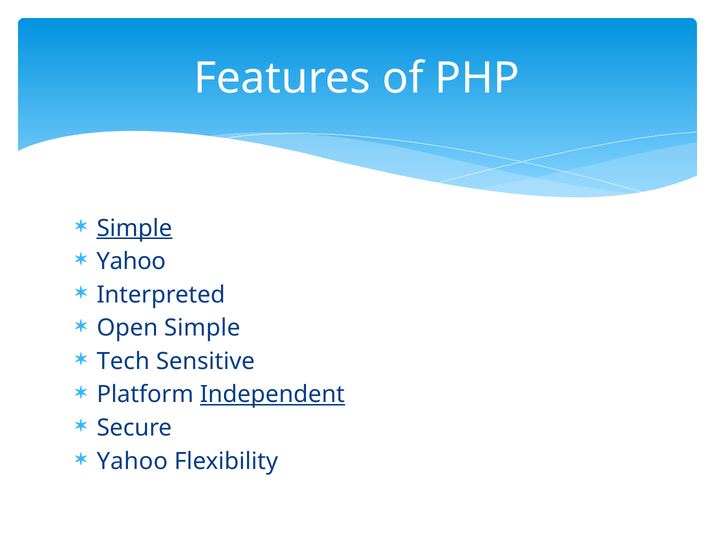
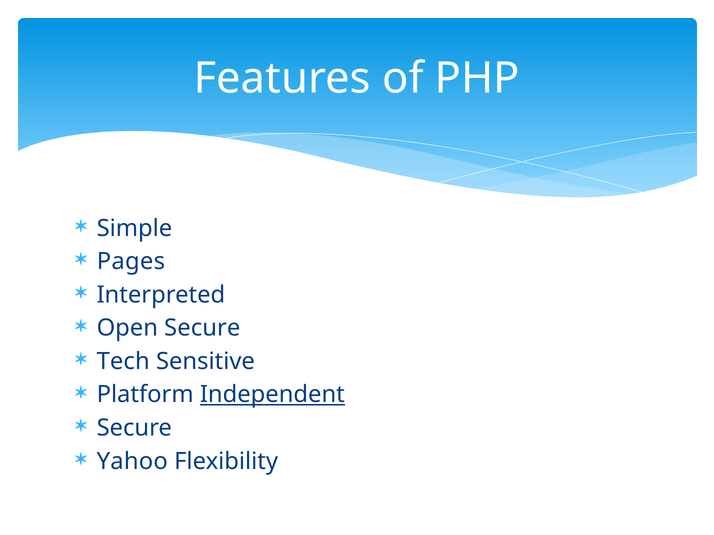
Simple at (134, 228) underline: present -> none
Yahoo at (131, 262): Yahoo -> Pages
Open Simple: Simple -> Secure
